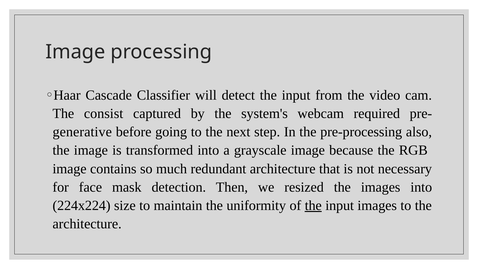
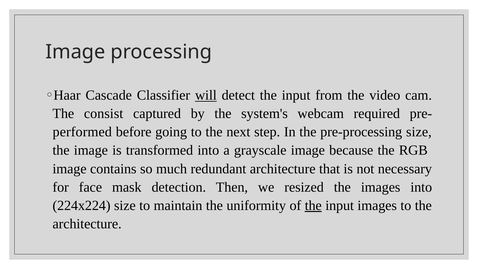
will underline: none -> present
generative: generative -> performed
pre-processing also: also -> size
